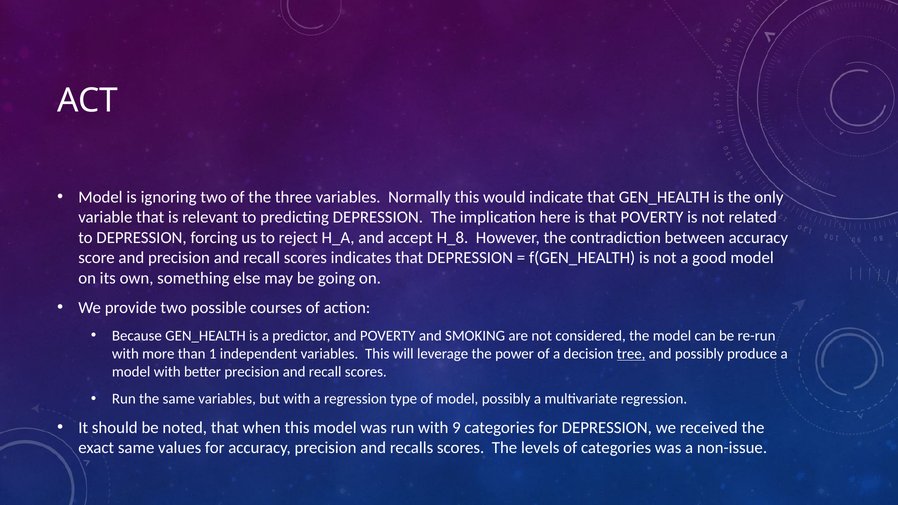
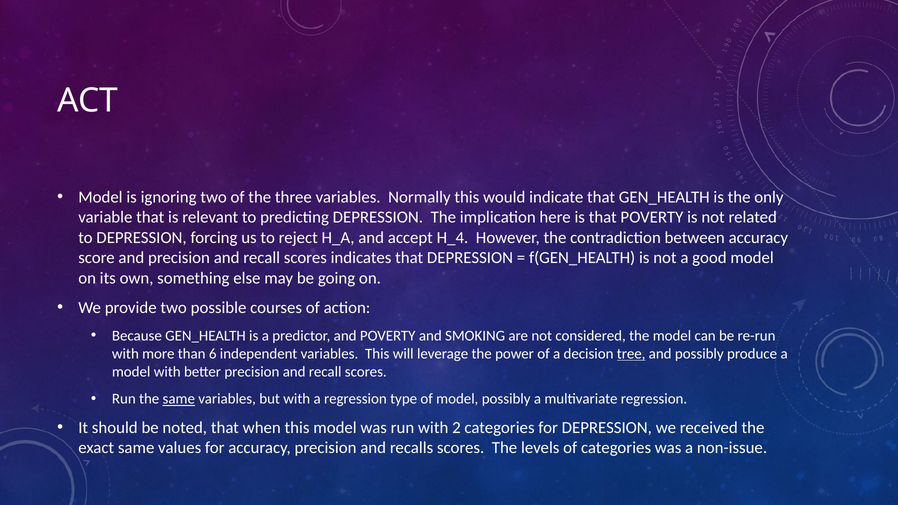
H_8: H_8 -> H_4
1: 1 -> 6
same at (179, 399) underline: none -> present
9: 9 -> 2
